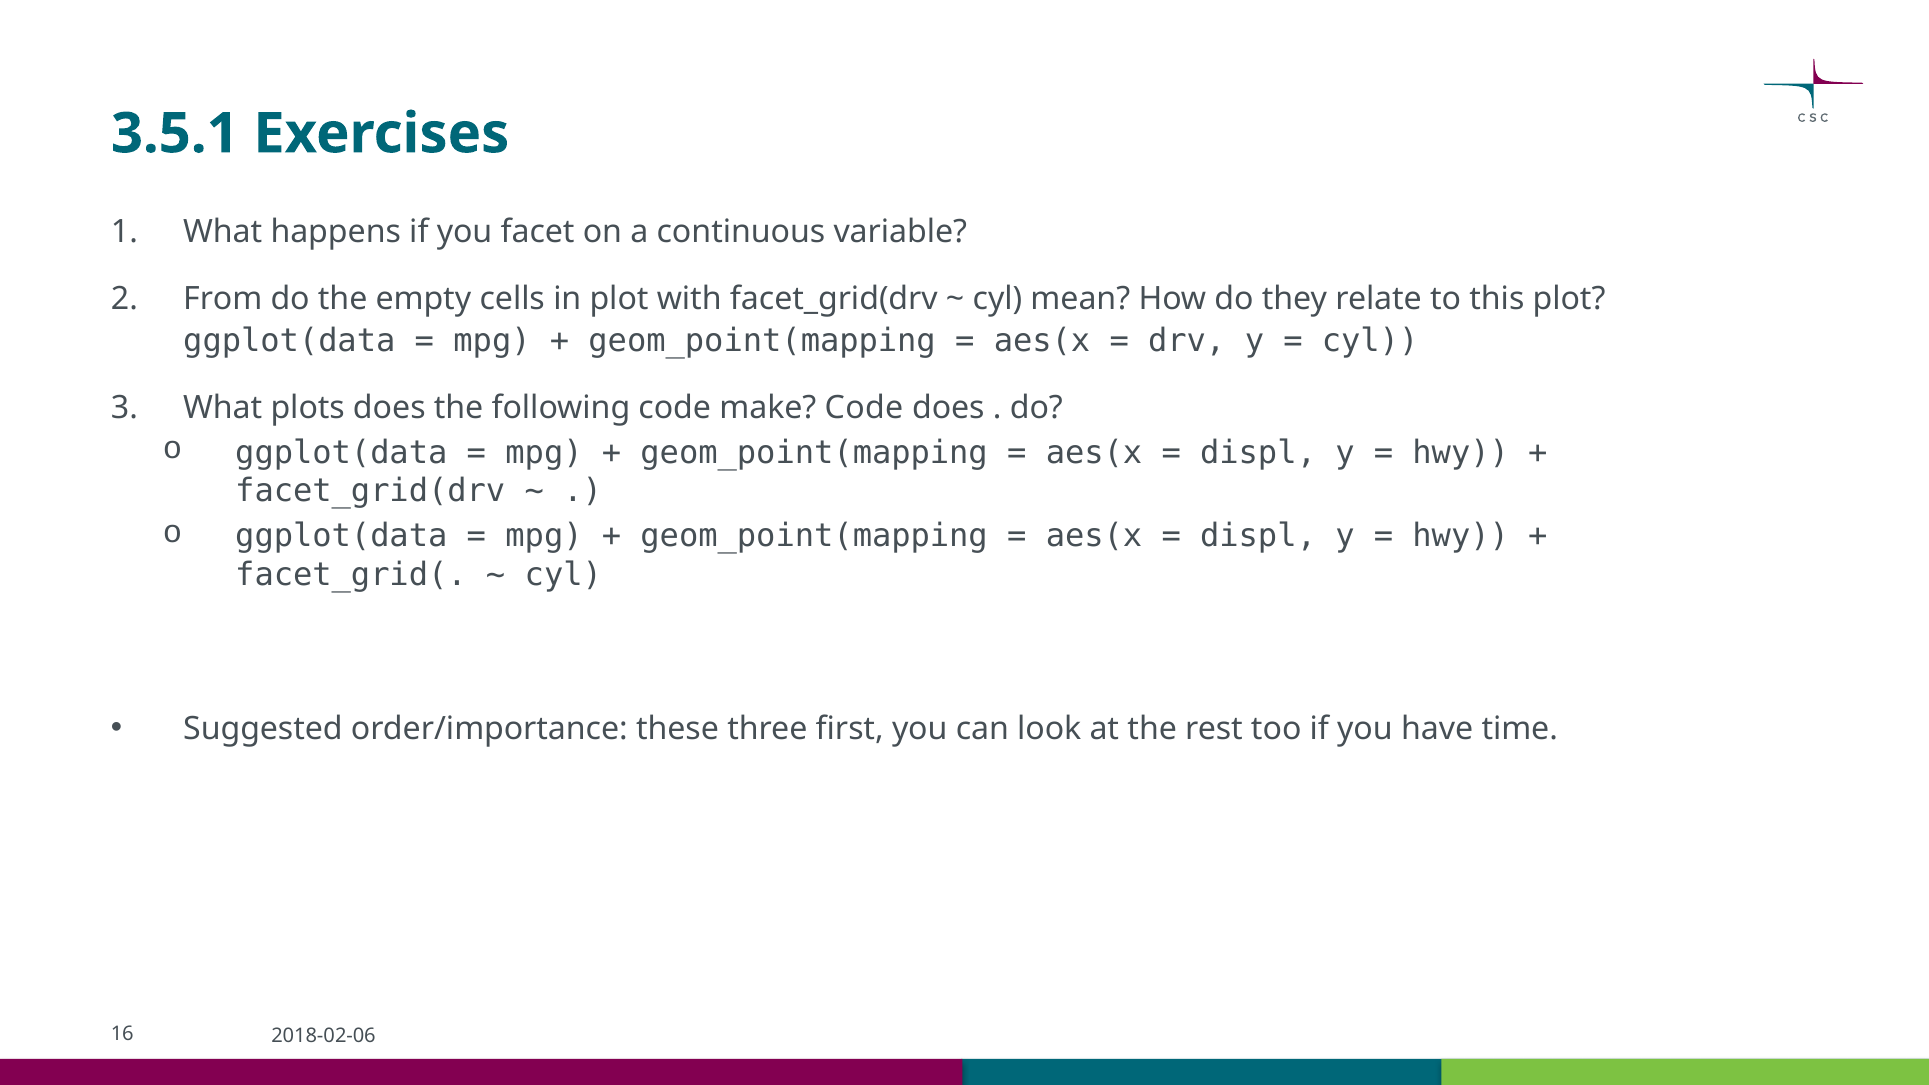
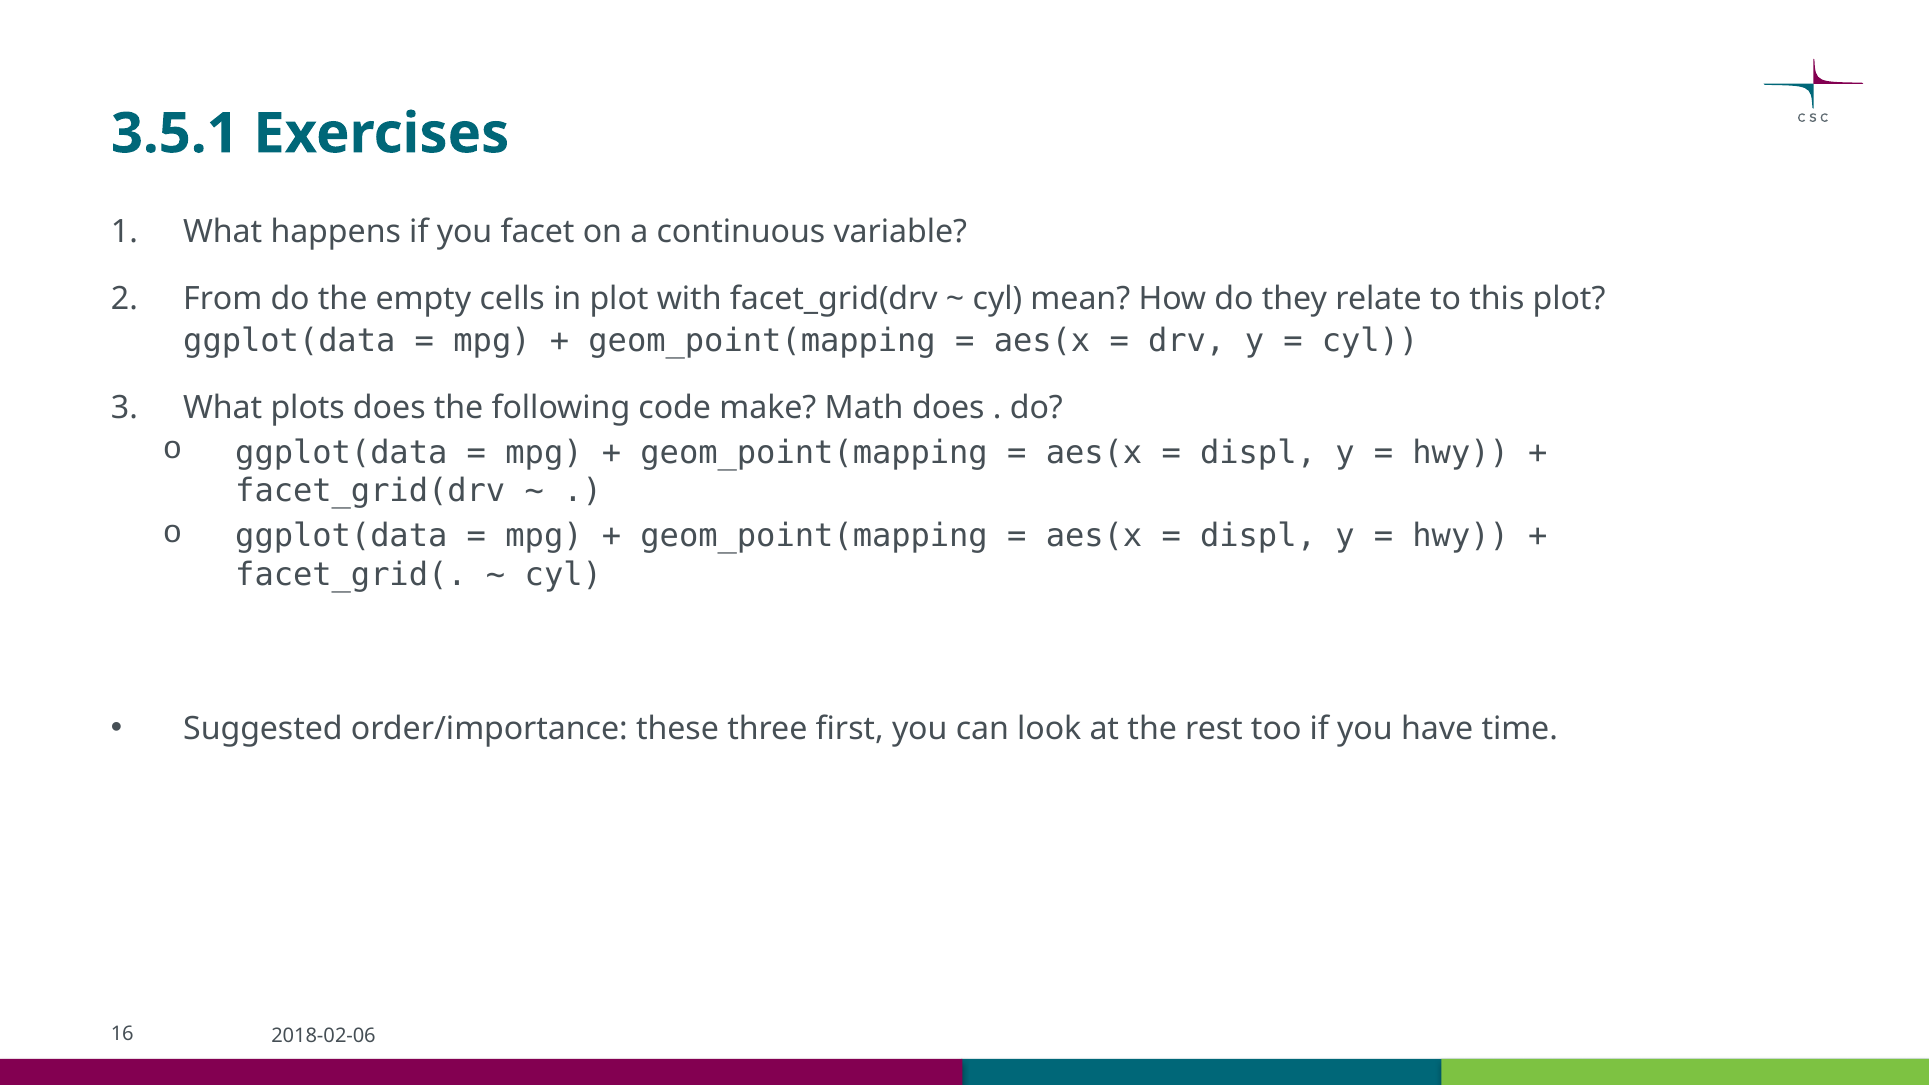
make Code: Code -> Math
